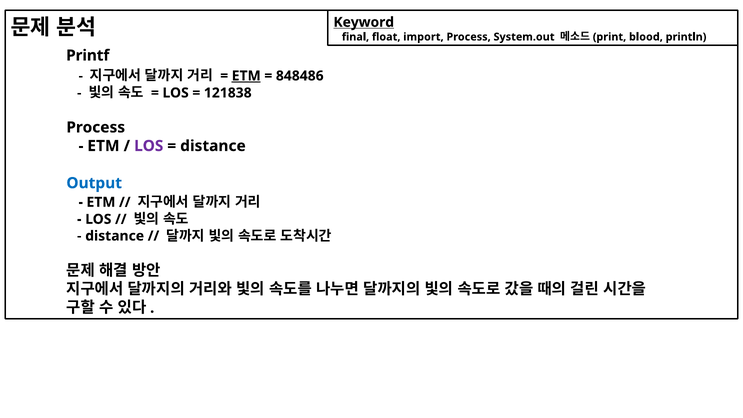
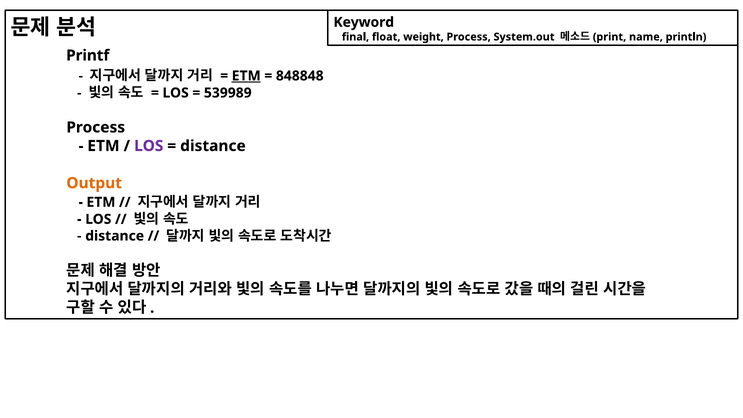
Keyword underline: present -> none
import: import -> weight
blood: blood -> name
848486: 848486 -> 848848
121838: 121838 -> 539989
Output colour: blue -> orange
